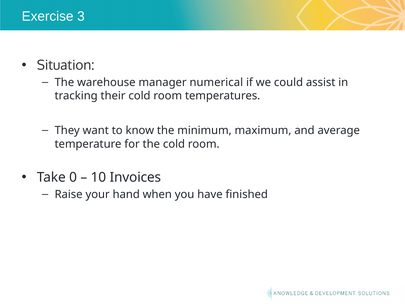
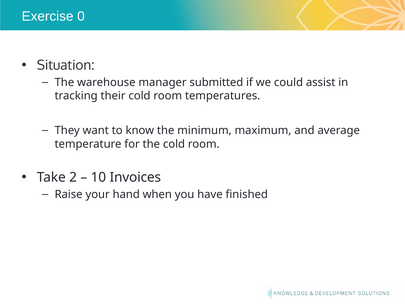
3: 3 -> 0
numerical: numerical -> submitted
0: 0 -> 2
